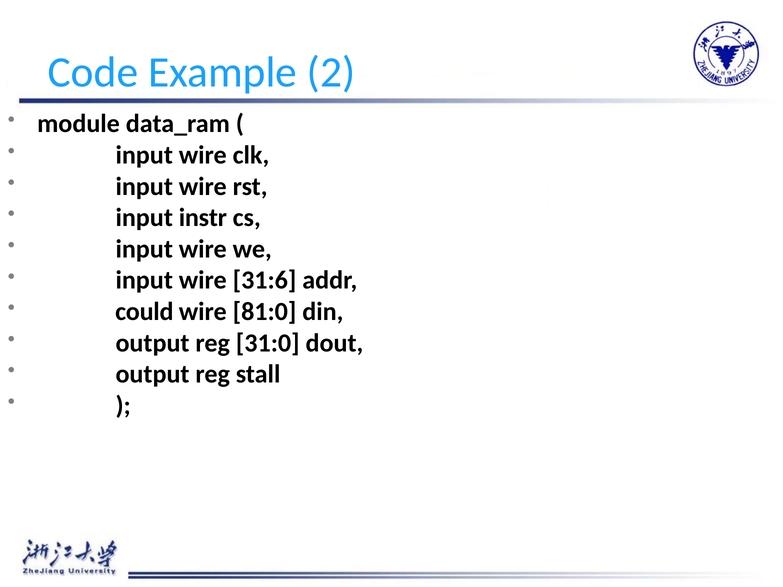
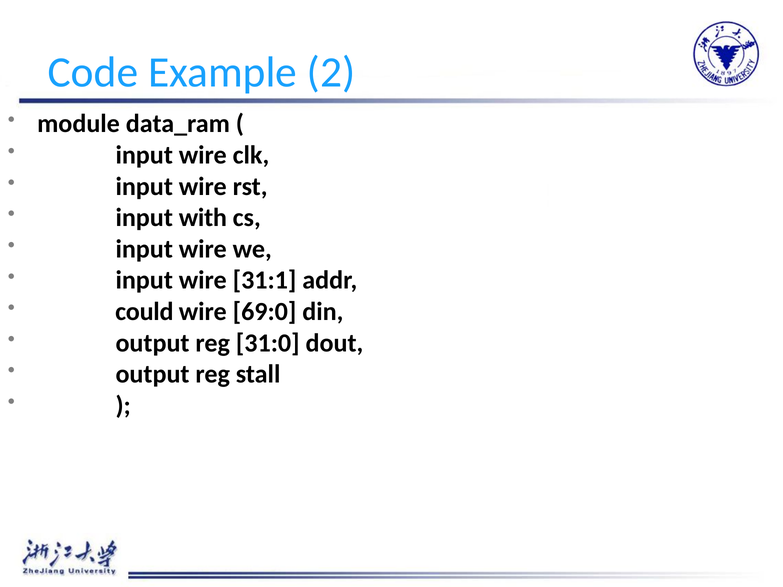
instr: instr -> with
31:6: 31:6 -> 31:1
81:0: 81:0 -> 69:0
